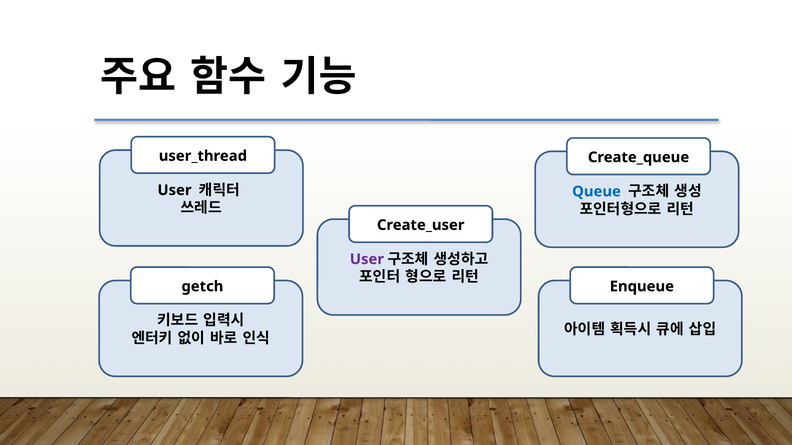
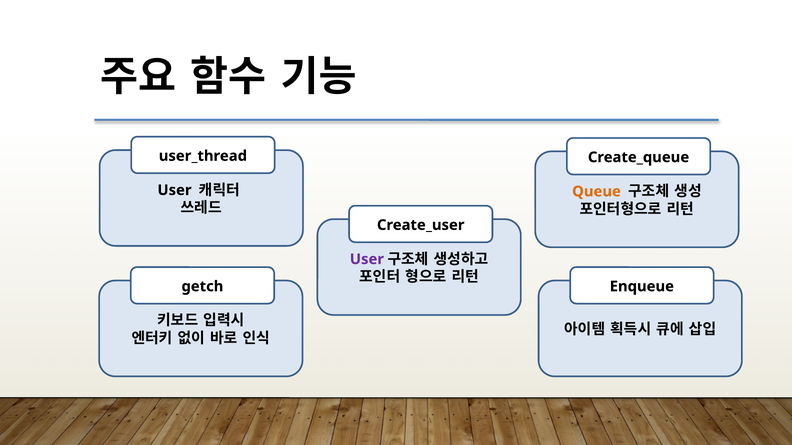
Queue colour: blue -> orange
